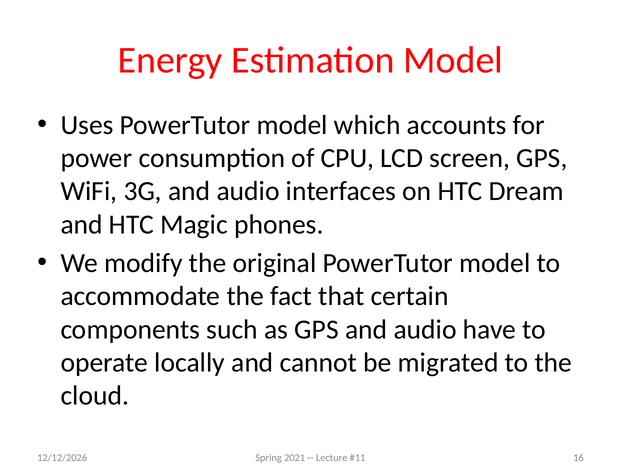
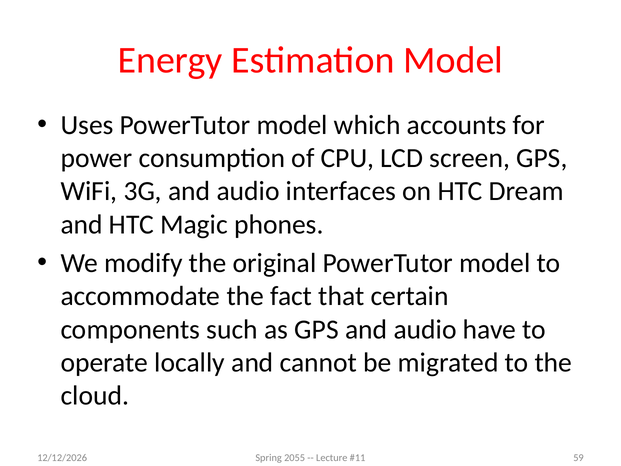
2021: 2021 -> 2055
16: 16 -> 59
